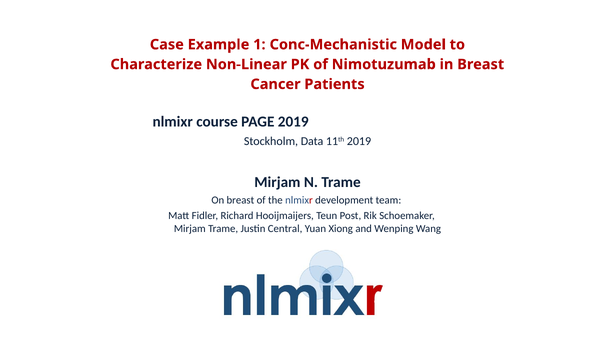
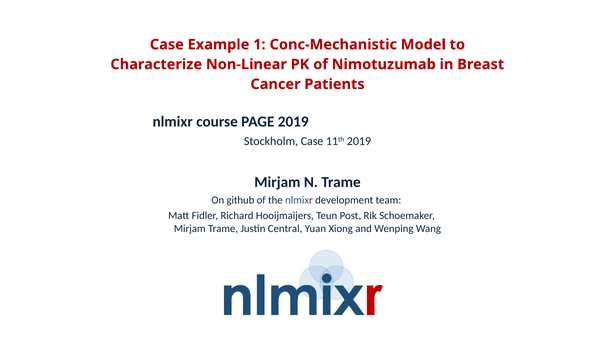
Stockholm Data: Data -> Case
On breast: breast -> github
